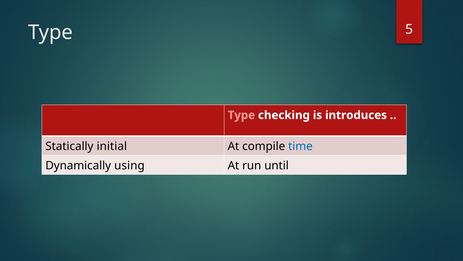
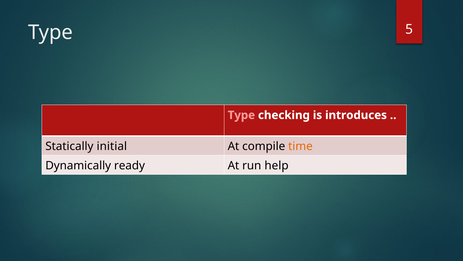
time colour: blue -> orange
using: using -> ready
until: until -> help
